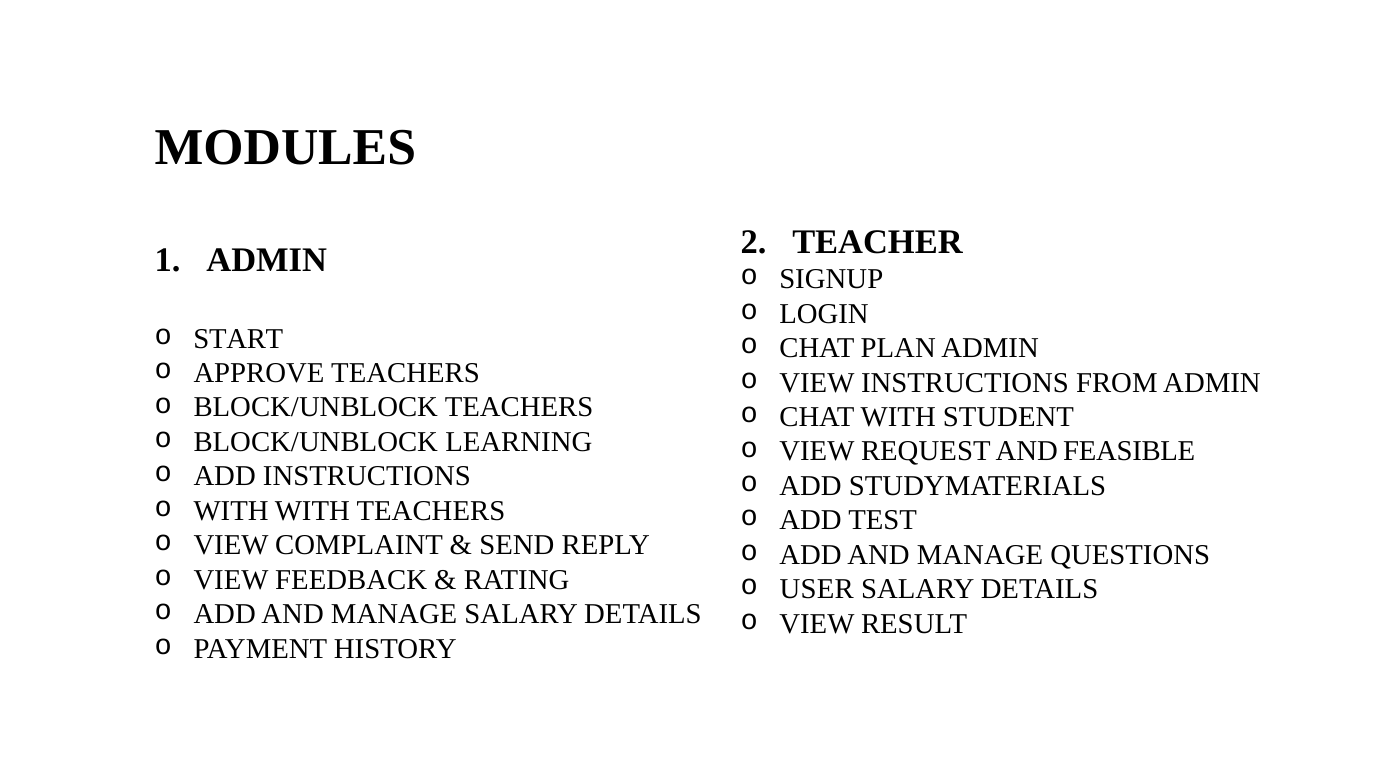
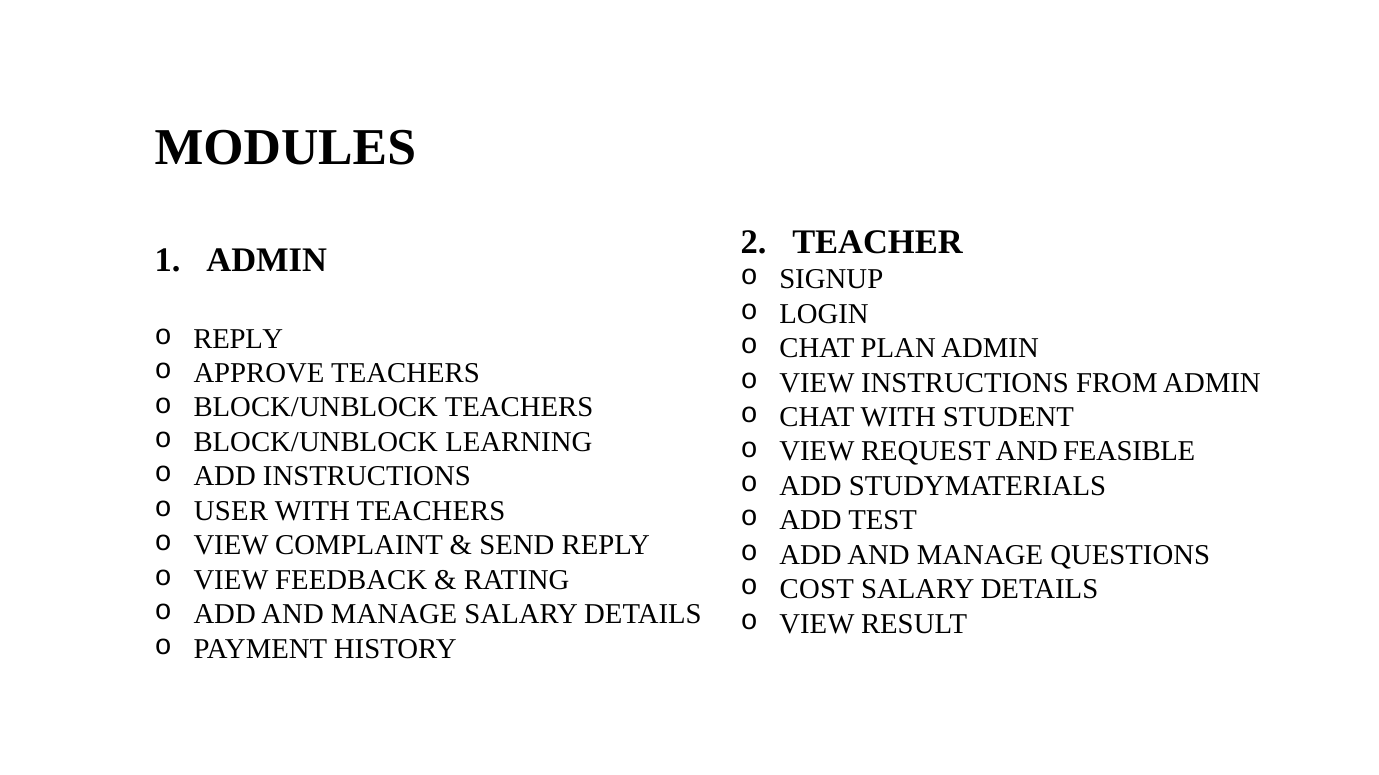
START at (238, 339): START -> REPLY
WITH at (231, 511): WITH -> USER
USER: USER -> COST
